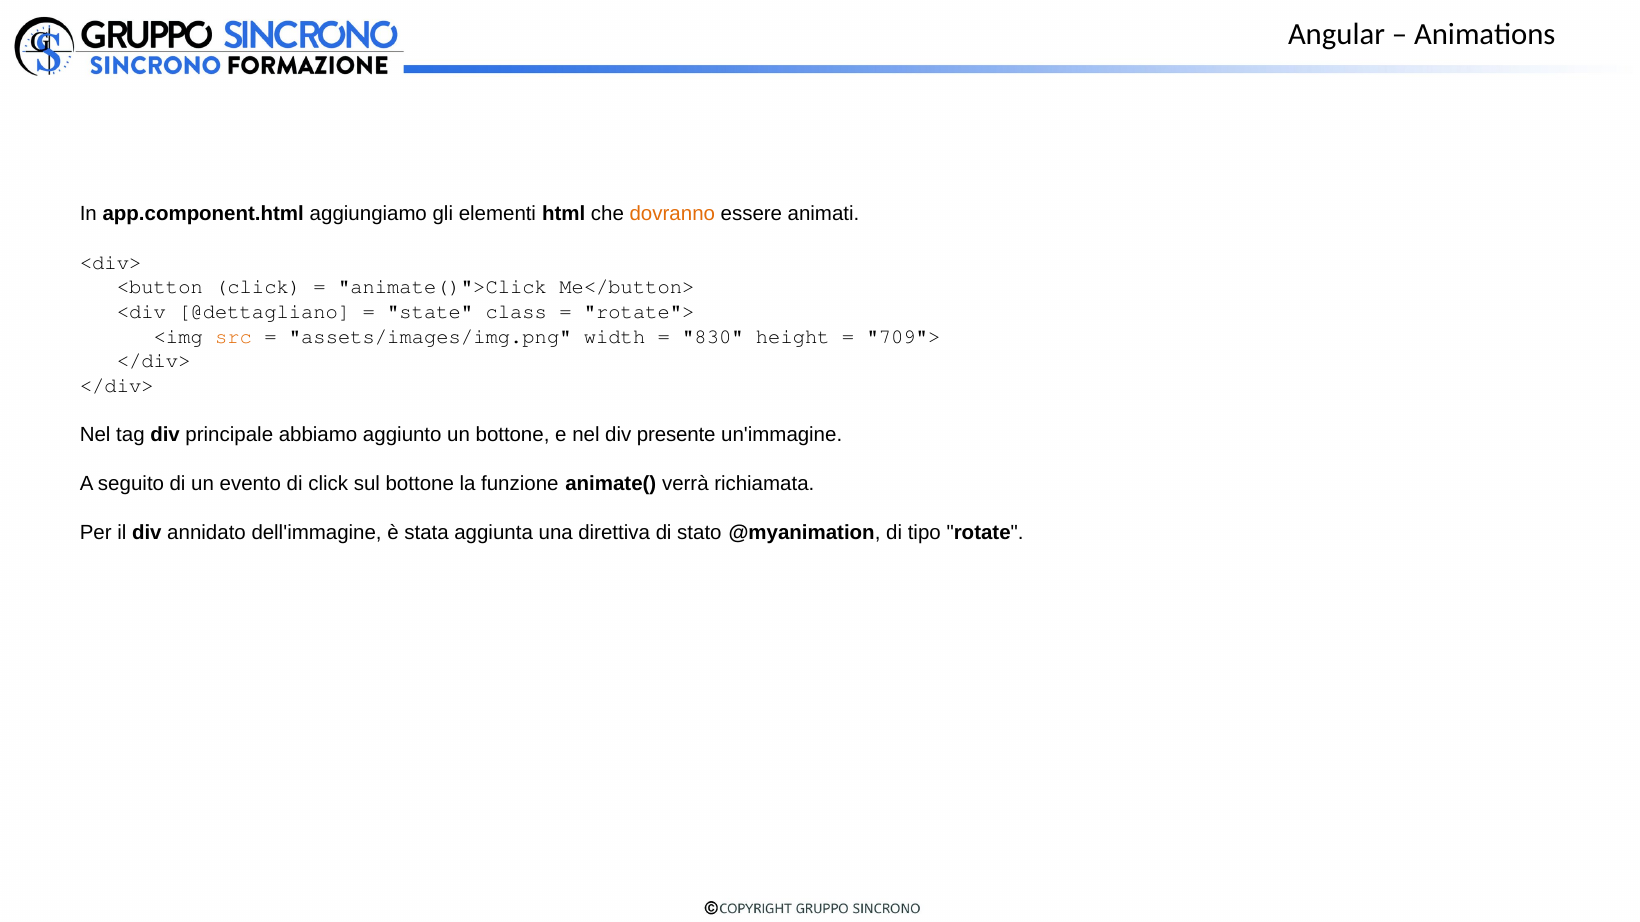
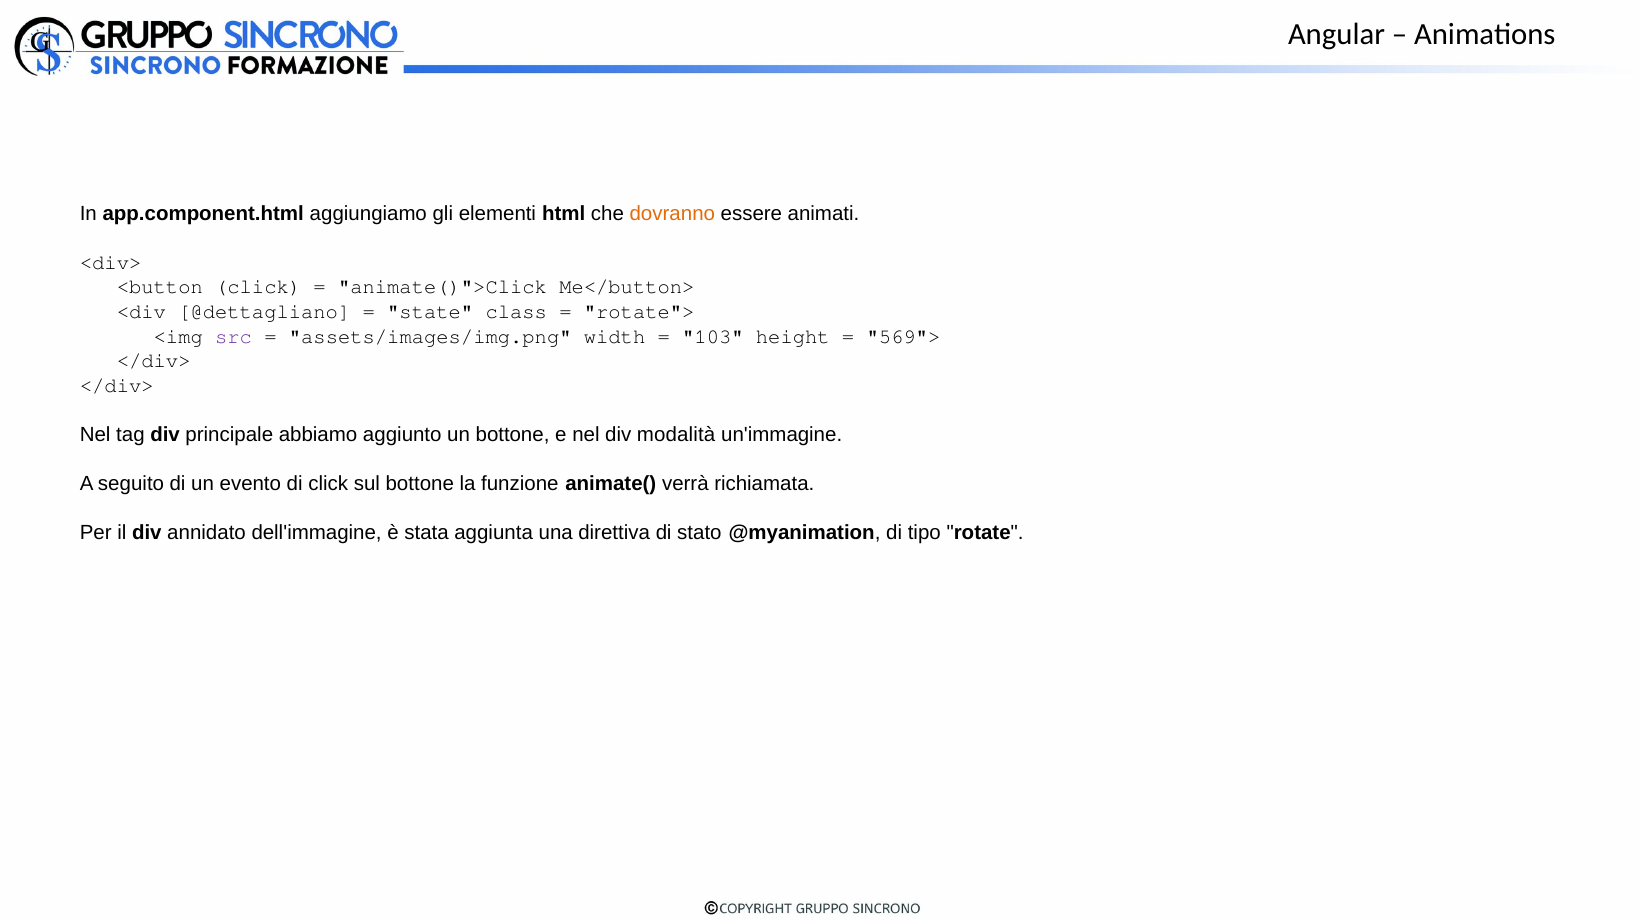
src colour: orange -> purple
830: 830 -> 103
709">: 709"> -> 569">
presente: presente -> modalità
